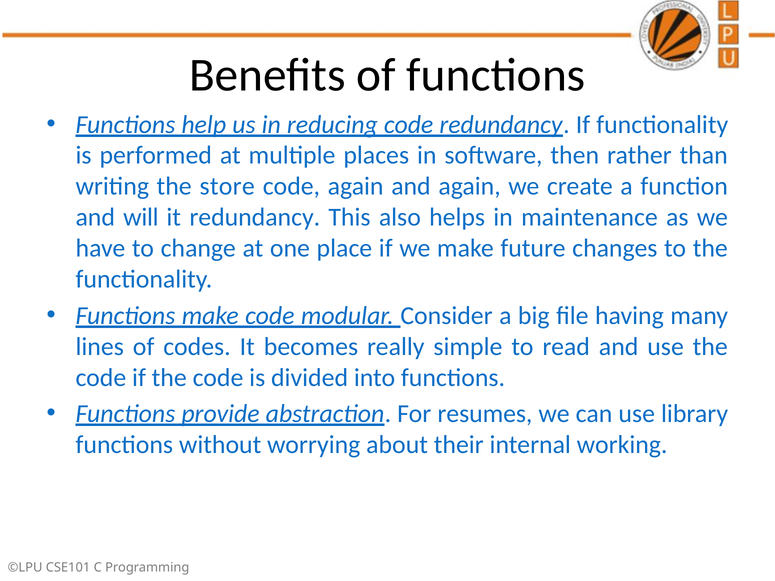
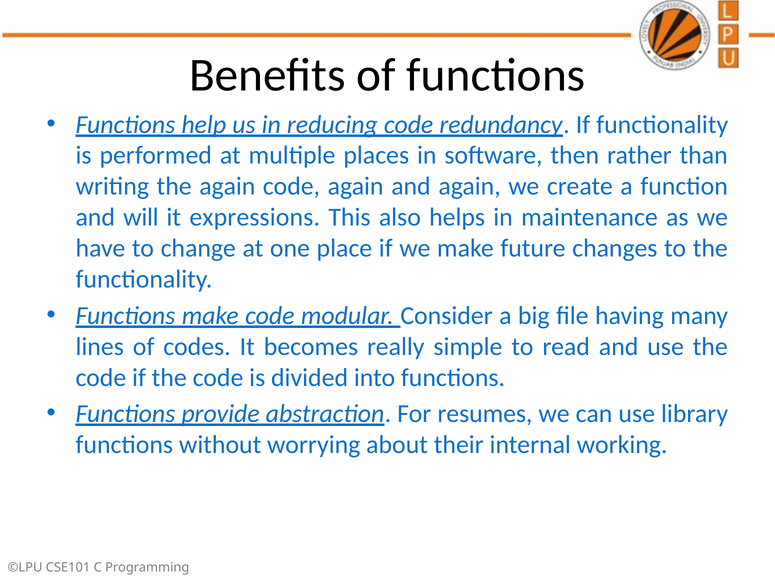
the store: store -> again
it redundancy: redundancy -> expressions
